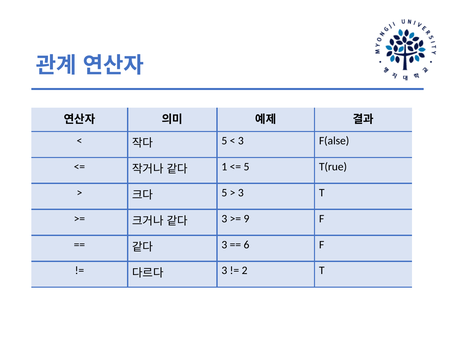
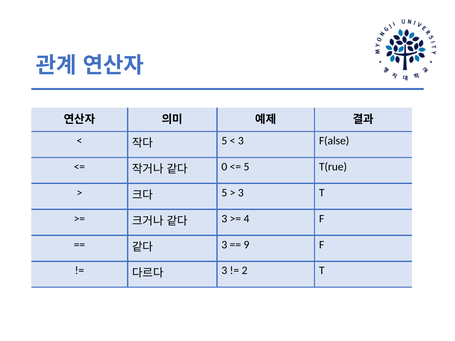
1: 1 -> 0
9: 9 -> 4
6: 6 -> 9
